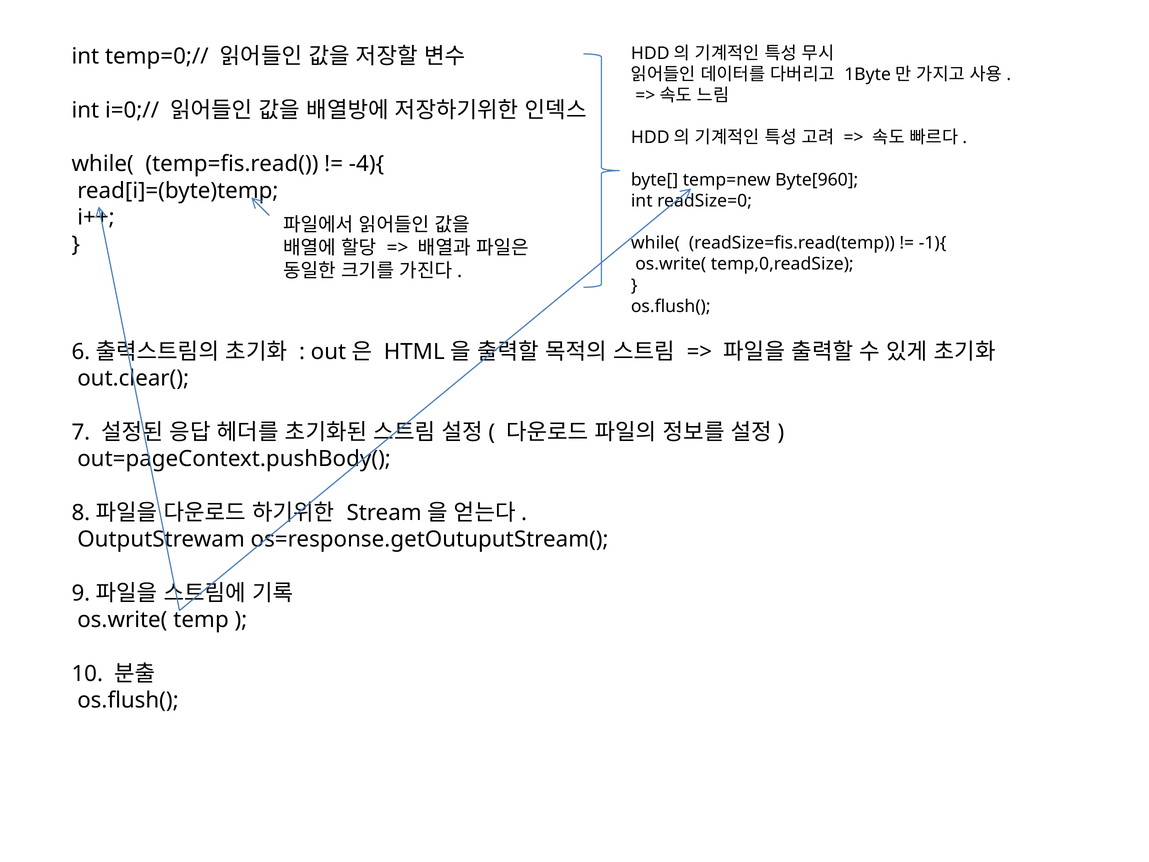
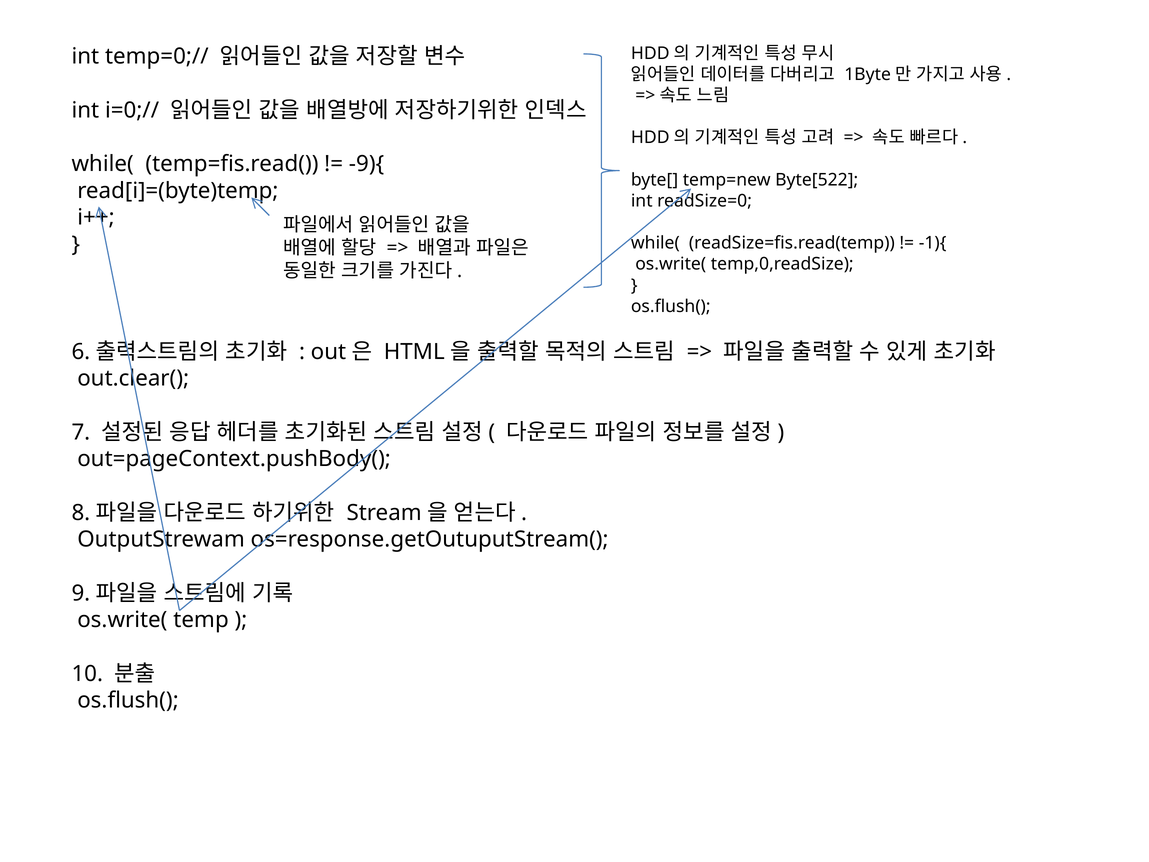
-4){: -4){ -> -9){
Byte[960: Byte[960 -> Byte[522
